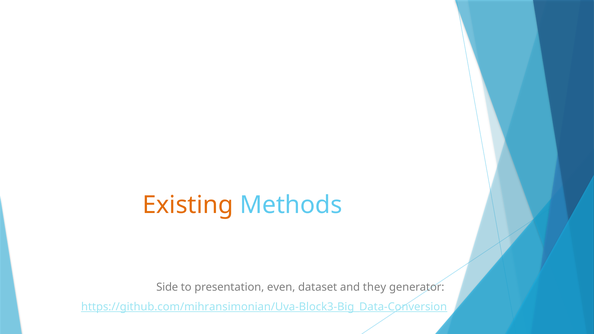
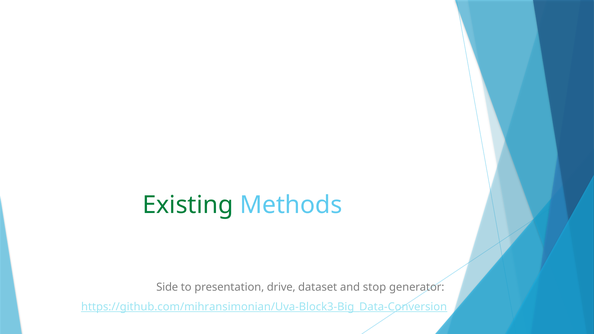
Existing colour: orange -> green
even: even -> drive
they: they -> stop
